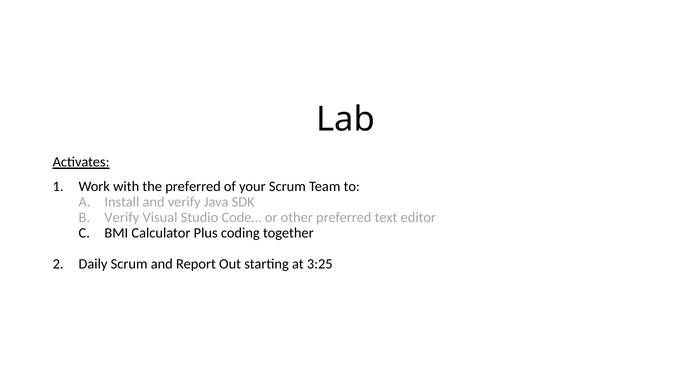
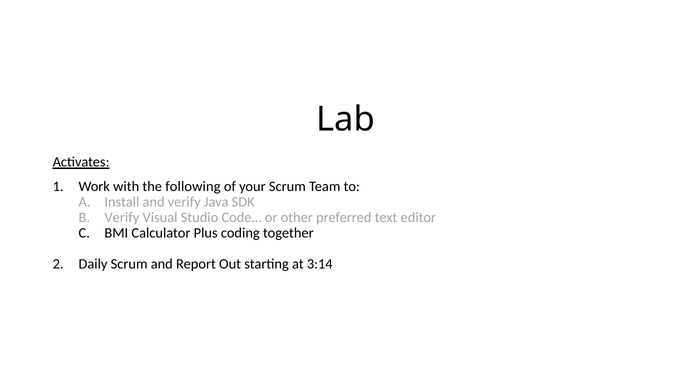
the preferred: preferred -> following
3:25: 3:25 -> 3:14
